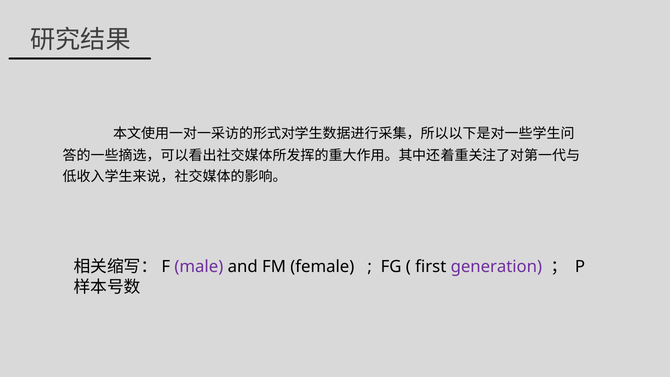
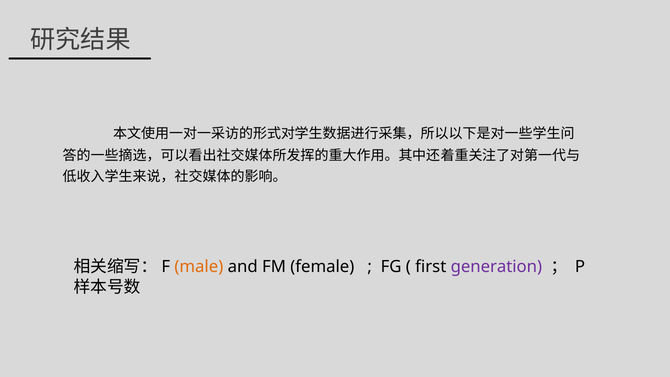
male colour: purple -> orange
